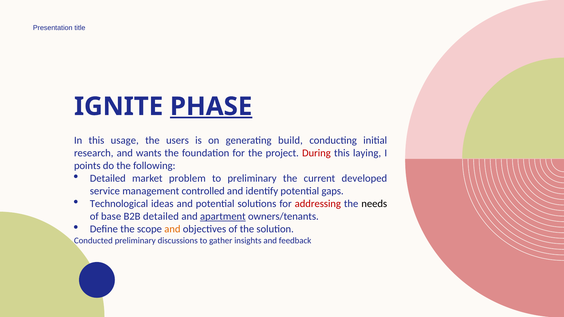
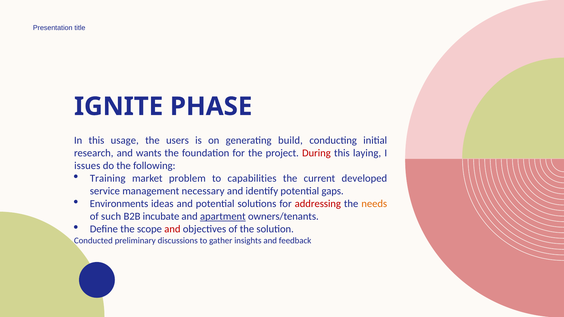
PHASE underline: present -> none
points: points -> issues
Detailed at (108, 179): Detailed -> Training
to preliminary: preliminary -> capabilities
controlled: controlled -> necessary
Technological: Technological -> Environments
needs colour: black -> orange
base: base -> such
B2B detailed: detailed -> incubate
and at (172, 229) colour: orange -> red
